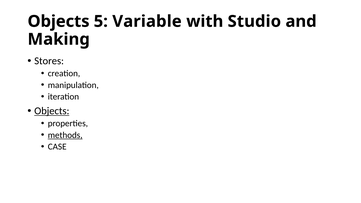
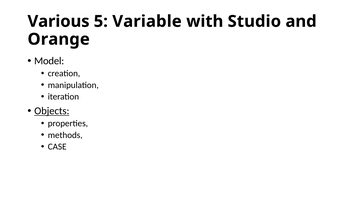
Objects at (59, 21): Objects -> Various
Making: Making -> Orange
Stores: Stores -> Model
methods underline: present -> none
